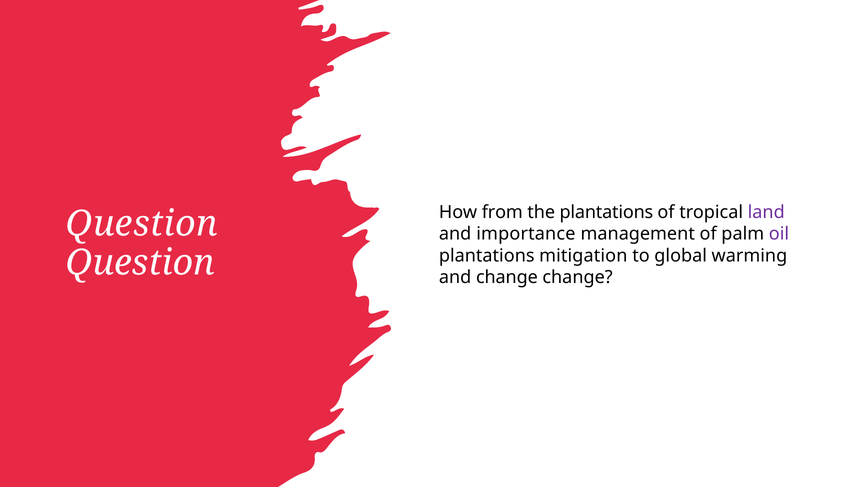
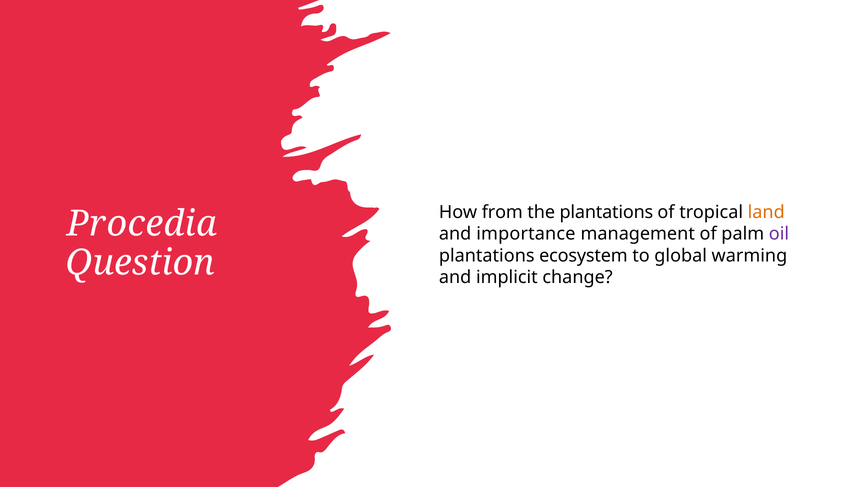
land colour: purple -> orange
Question at (142, 224): Question -> Procedia
mitigation: mitigation -> ecosystem
and change: change -> implicit
